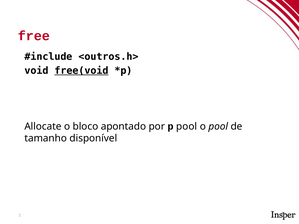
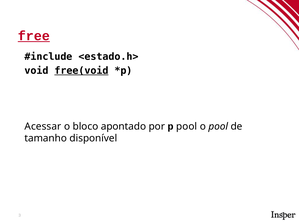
free underline: none -> present
<outros.h>: <outros.h> -> <estado.h>
Allocate: Allocate -> Acessar
